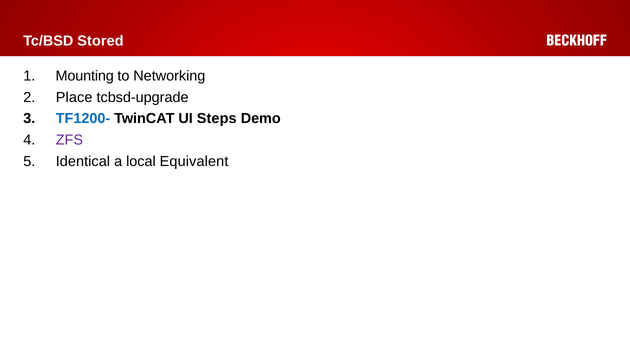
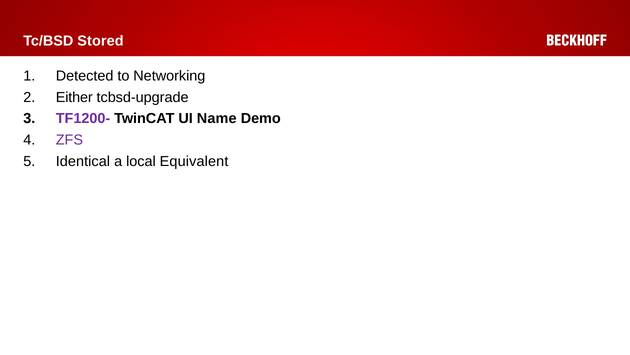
Mounting: Mounting -> Detected
Place: Place -> Either
TF1200- colour: blue -> purple
Steps: Steps -> Name
